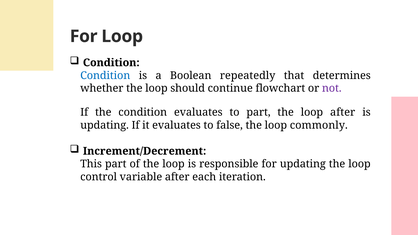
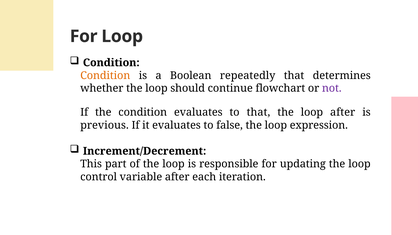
Condition at (105, 76) colour: blue -> orange
to part: part -> that
updating at (105, 125): updating -> previous
commonly: commonly -> expression
